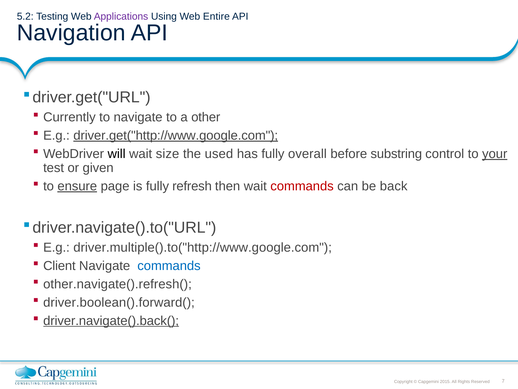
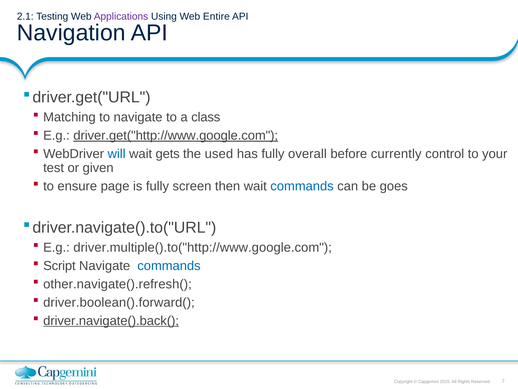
5.2: 5.2 -> 2.1
Currently: Currently -> Matching
other: other -> class
will colour: black -> blue
size: size -> gets
substring: substring -> currently
your underline: present -> none
ensure underline: present -> none
refresh: refresh -> screen
commands at (302, 186) colour: red -> blue
back: back -> goes
Client: Client -> Script
